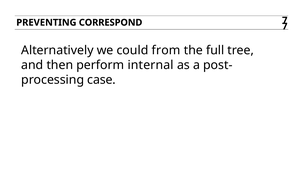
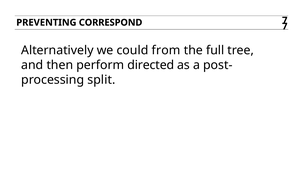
internal: internal -> directed
case: case -> split
